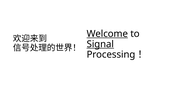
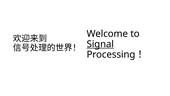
Welcome underline: present -> none
